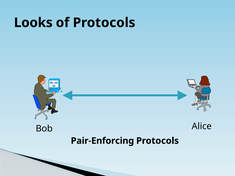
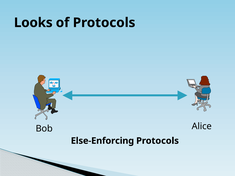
Pair-Enforcing: Pair-Enforcing -> Else-Enforcing
